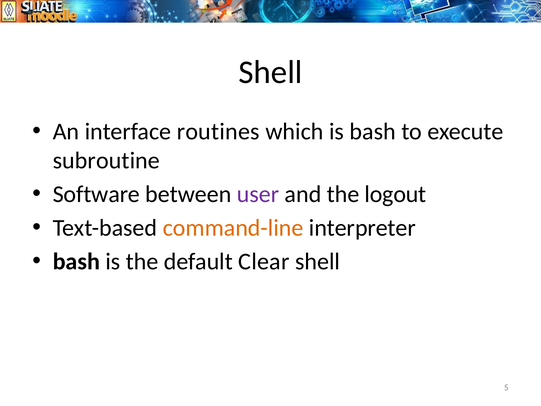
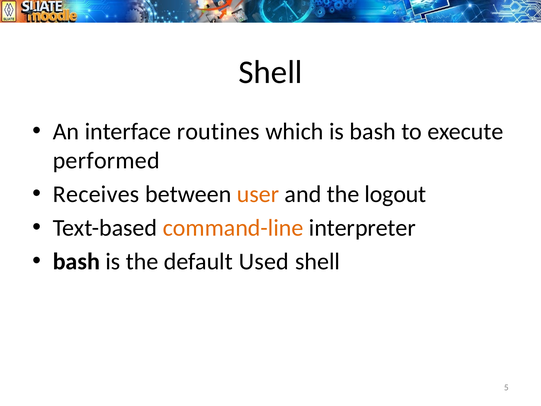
subroutine: subroutine -> performed
Software: Software -> Receives
user colour: purple -> orange
Clear: Clear -> Used
